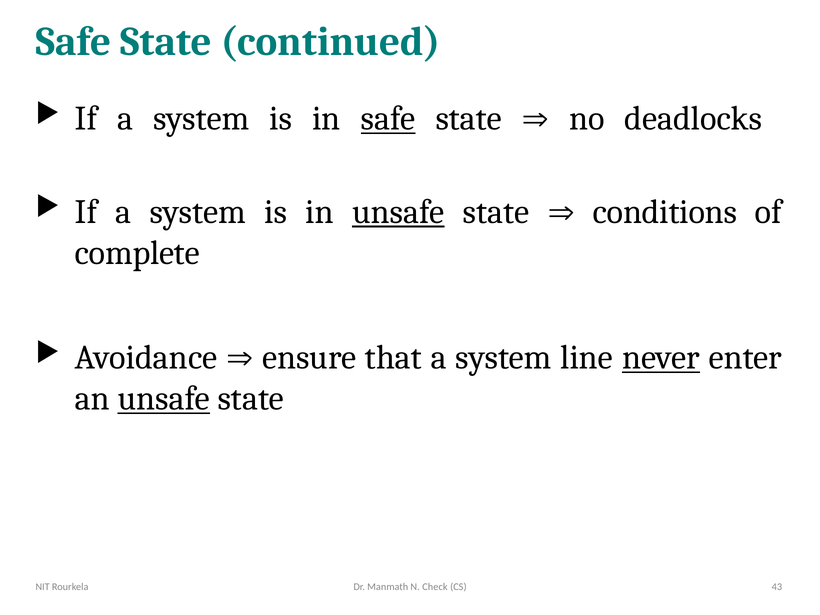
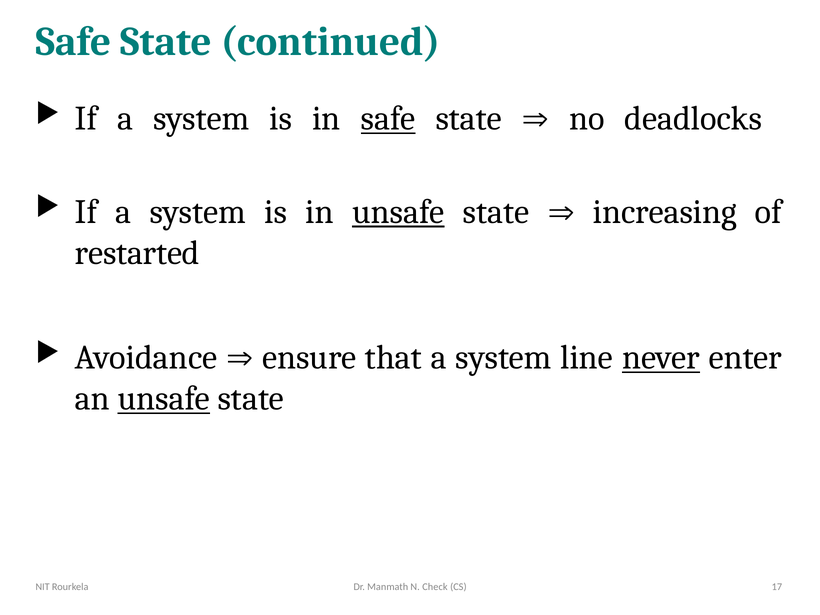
conditions: conditions -> increasing
complete: complete -> restarted
43: 43 -> 17
